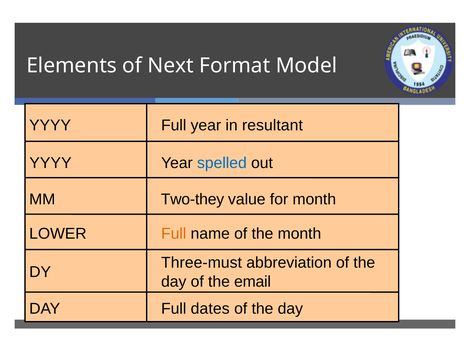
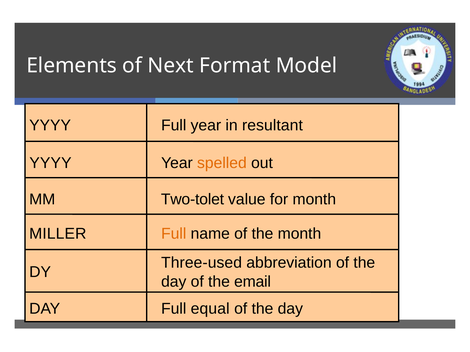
spelled colour: blue -> orange
Two-they: Two-they -> Two-tolet
LOWER: LOWER -> MILLER
Three-must: Three-must -> Three-used
dates: dates -> equal
